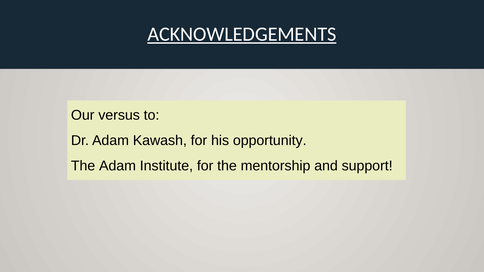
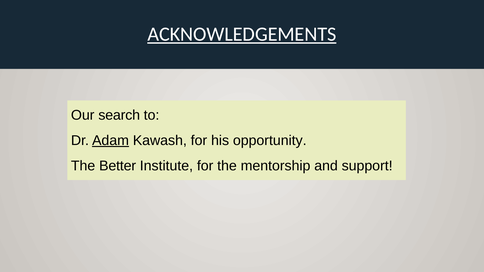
versus: versus -> search
Adam at (111, 141) underline: none -> present
The Adam: Adam -> Better
